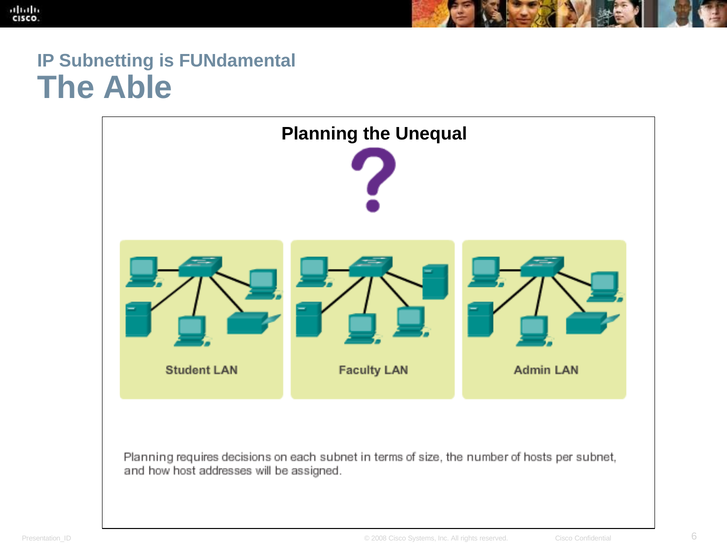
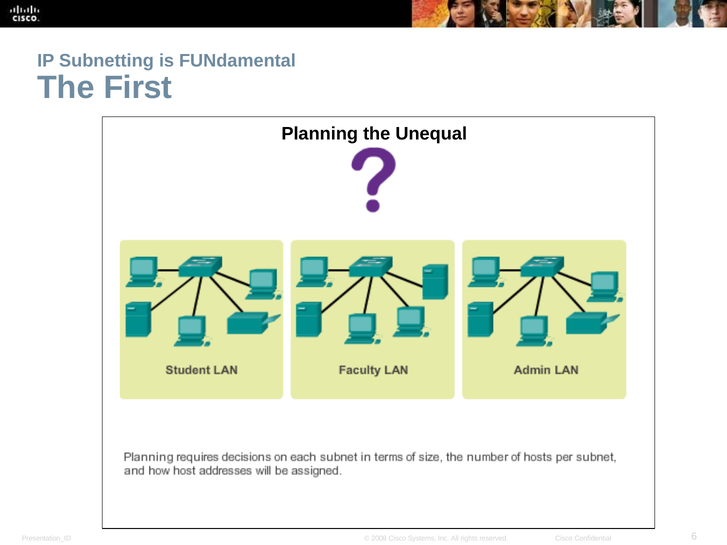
Able: Able -> First
